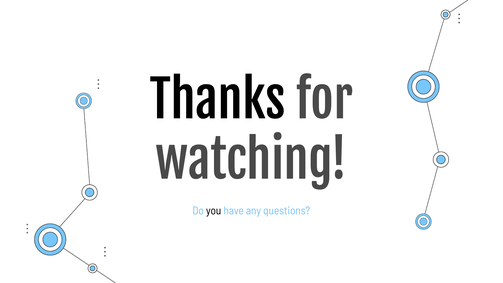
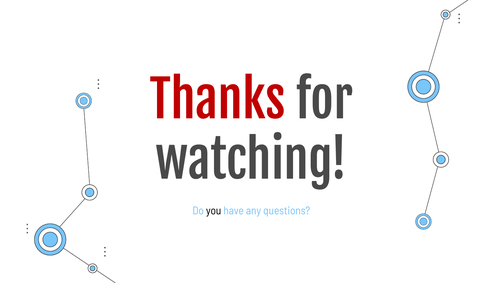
Thanks colour: black -> red
